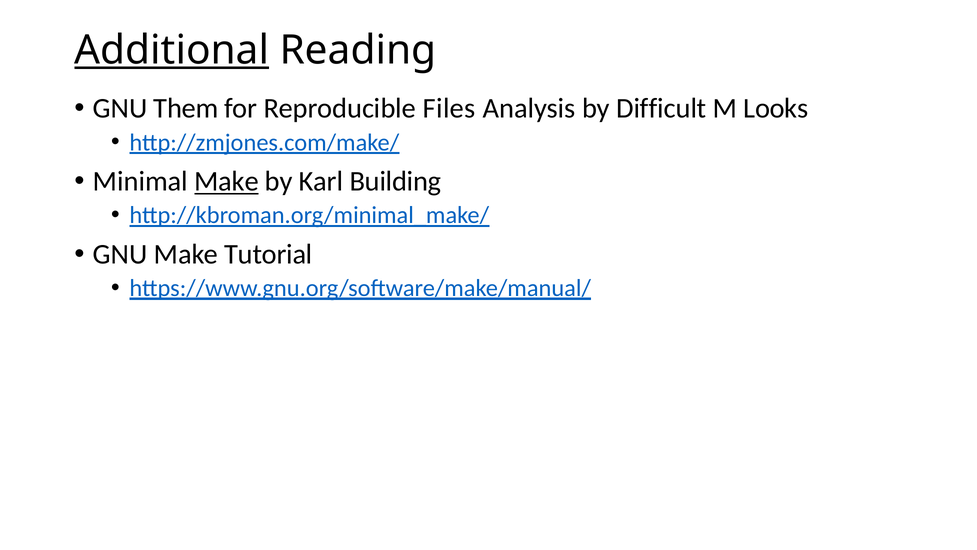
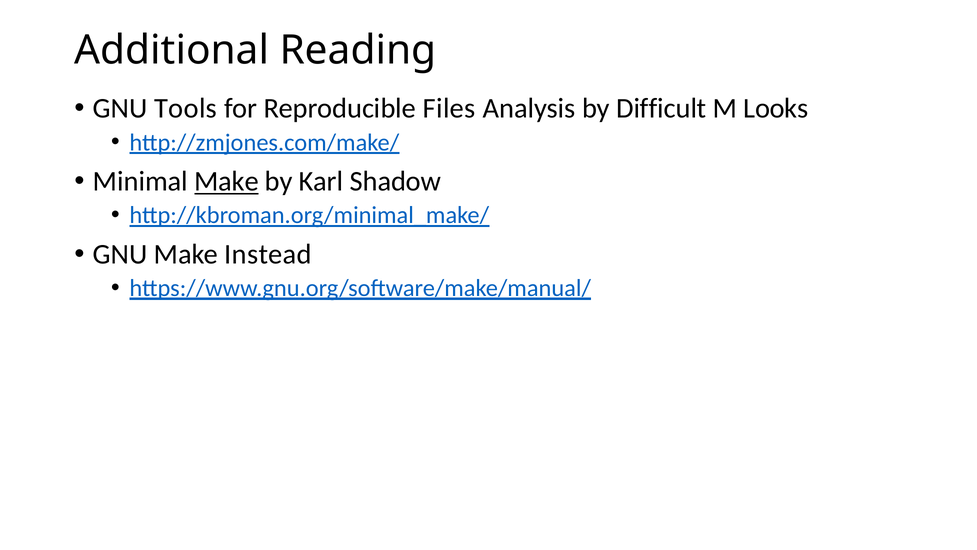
Additional underline: present -> none
Them: Them -> Tools
Building: Building -> Shadow
Tutorial: Tutorial -> Instead
